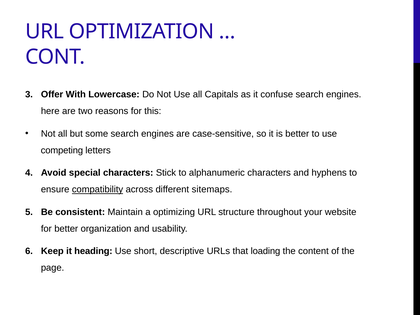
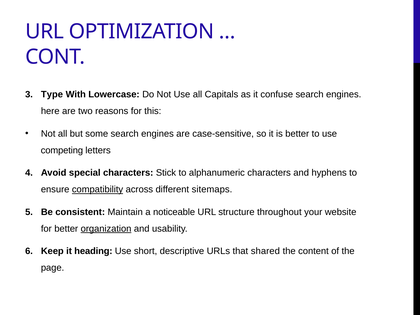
Offer: Offer -> Type
optimizing: optimizing -> noticeable
organization underline: none -> present
loading: loading -> shared
